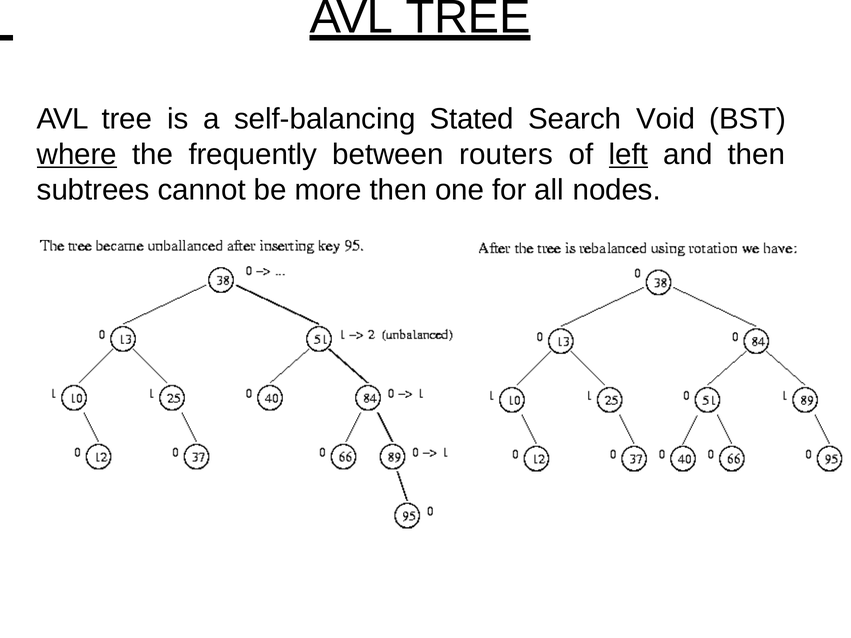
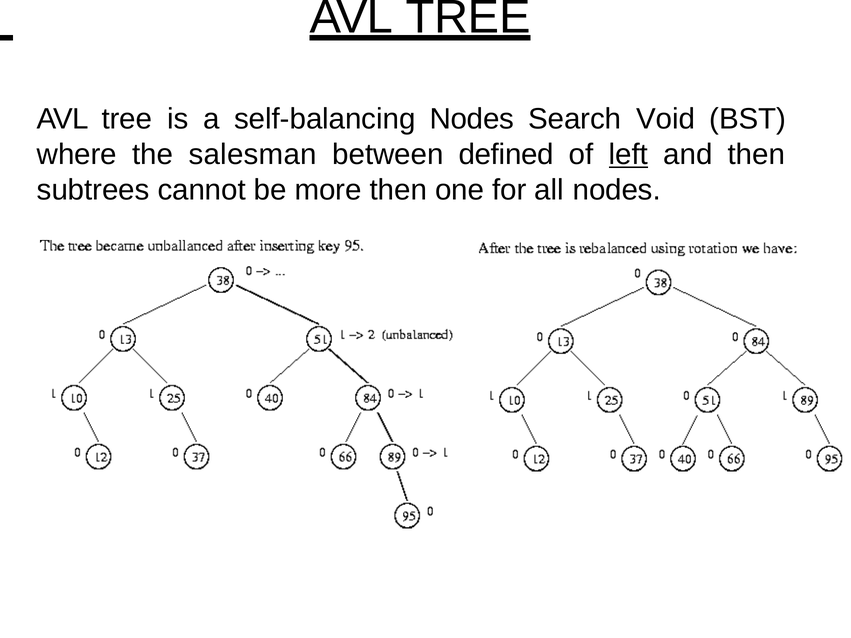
self-balancing Stated: Stated -> Nodes
where underline: present -> none
frequently: frequently -> salesman
routers: routers -> defined
